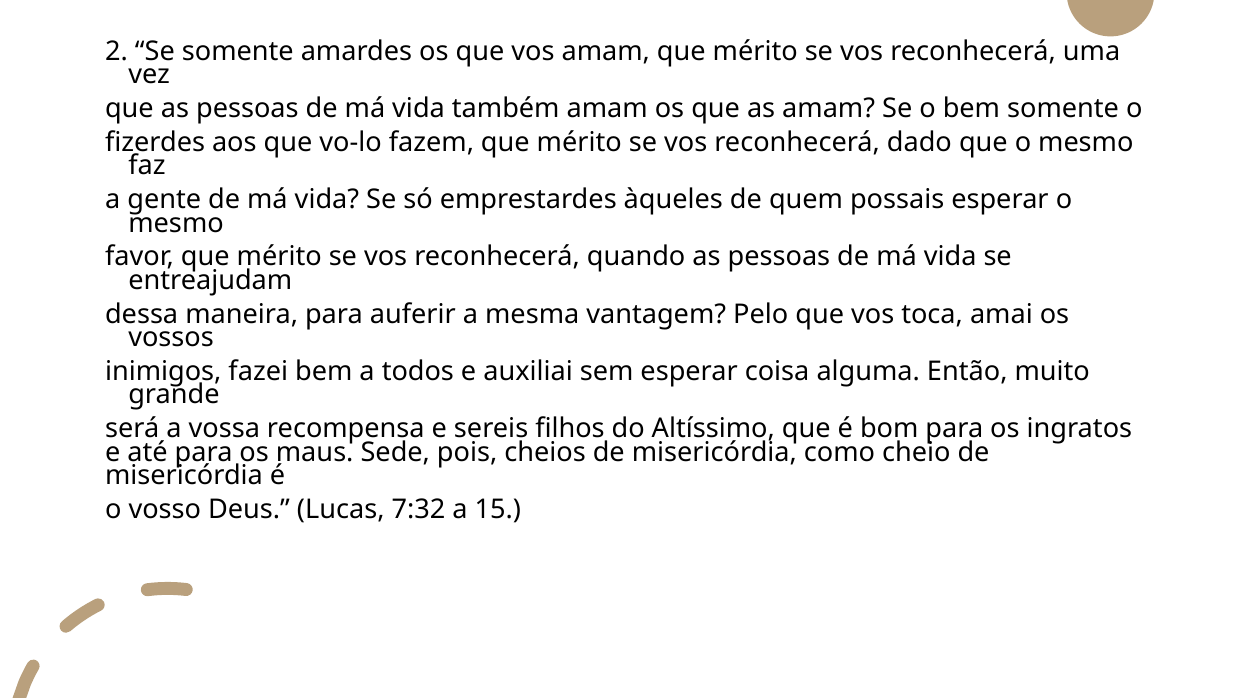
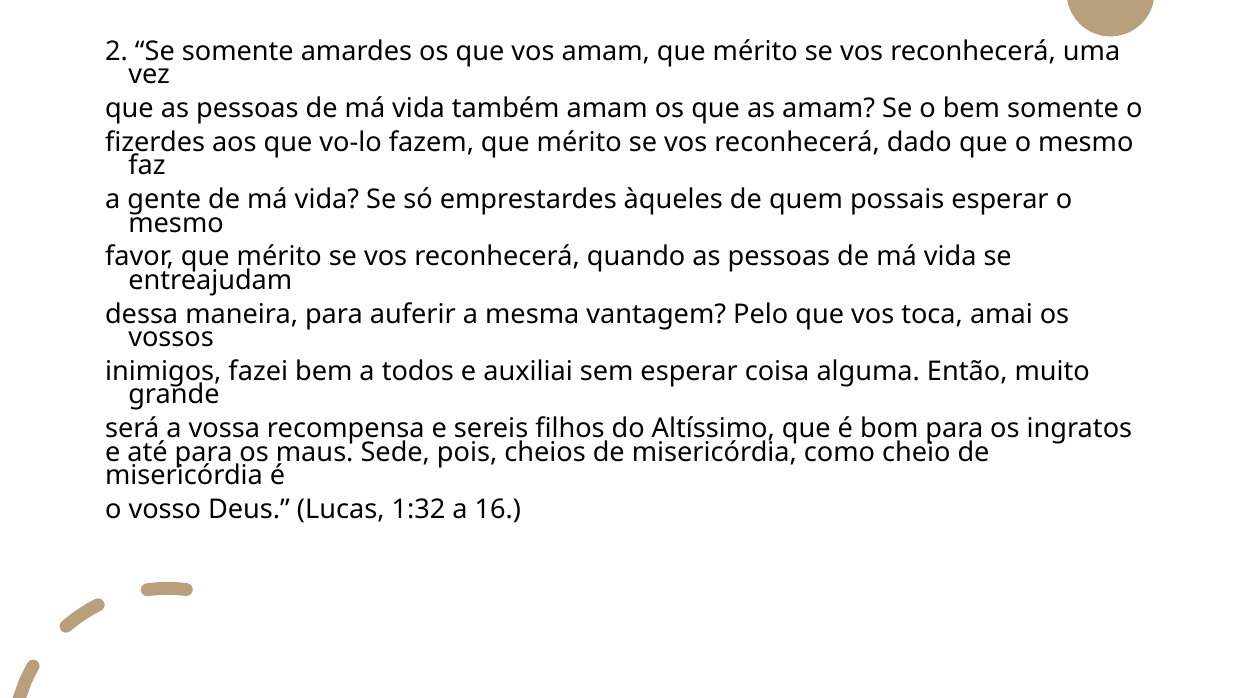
7:32: 7:32 -> 1:32
15: 15 -> 16
